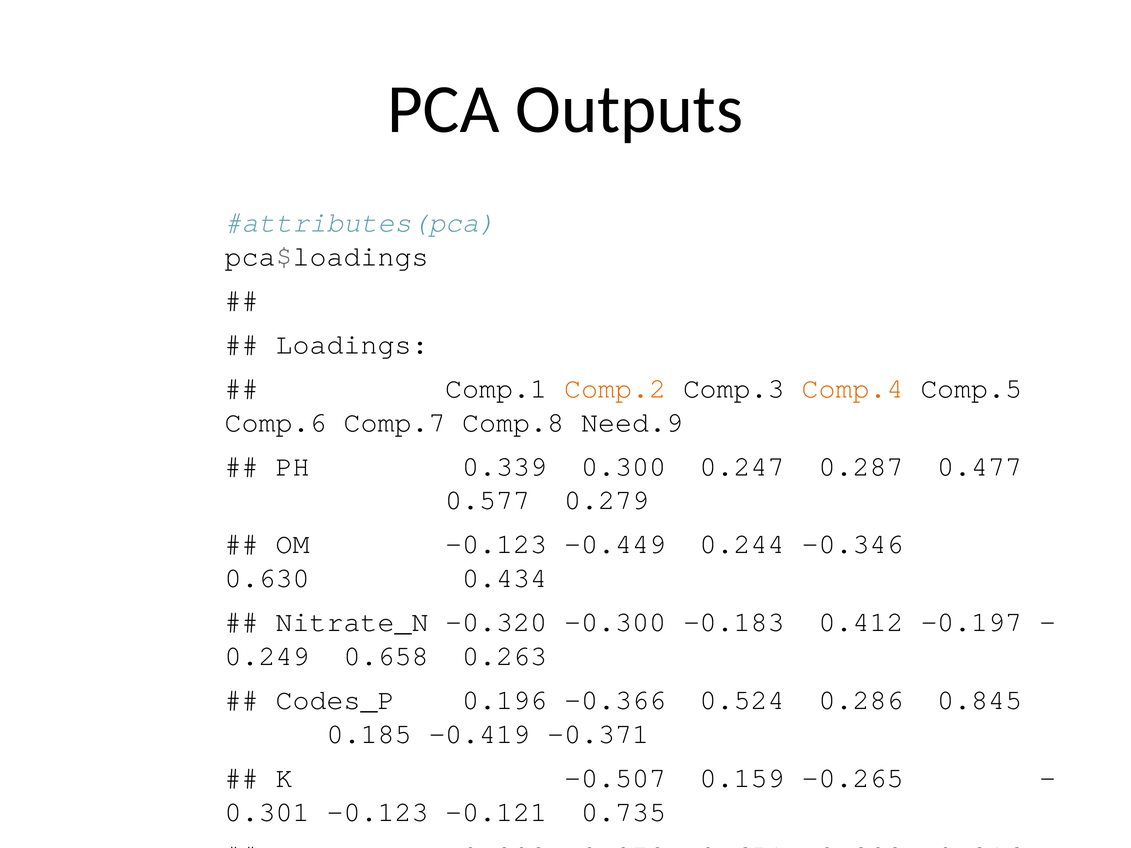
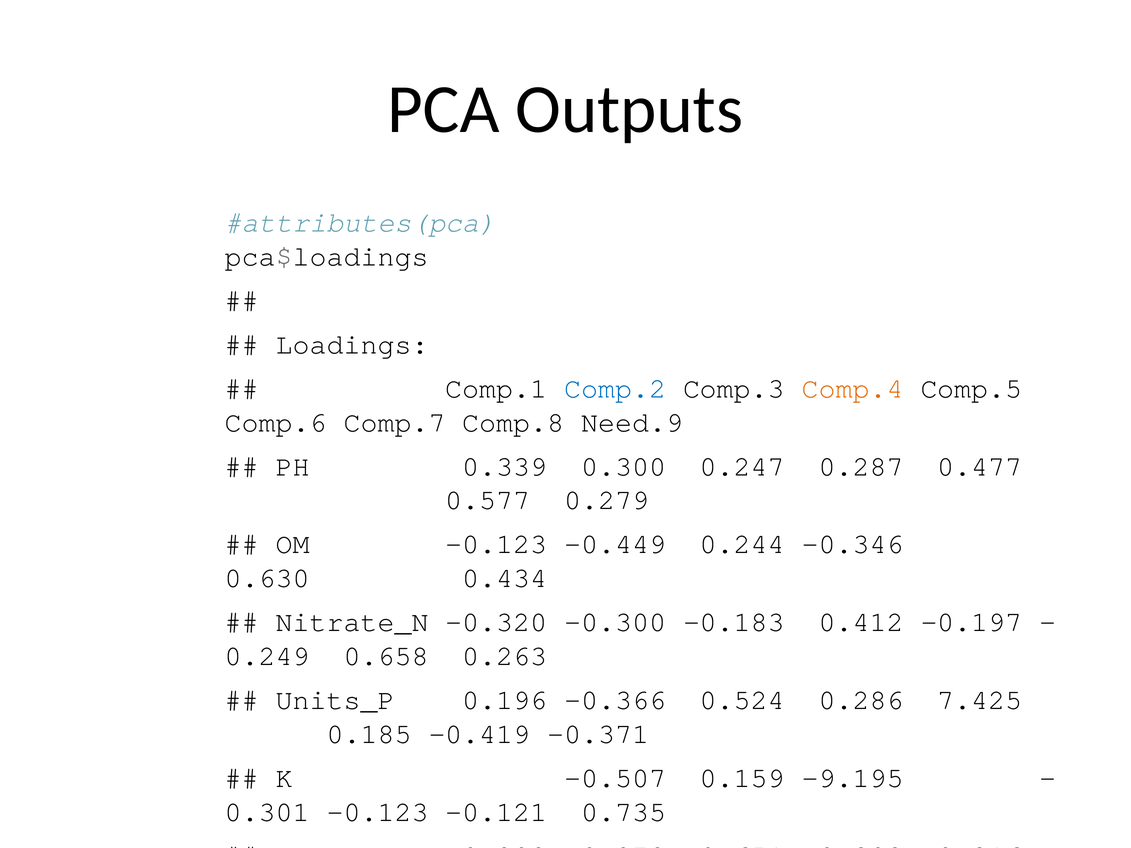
Comp.2 at (615, 388) colour: orange -> blue
Codes_P: Codes_P -> Units_P
0.845: 0.845 -> 7.425
-0.265: -0.265 -> -9.195
